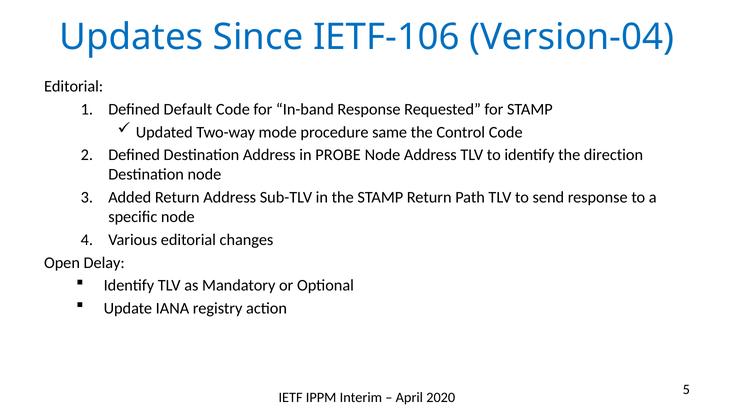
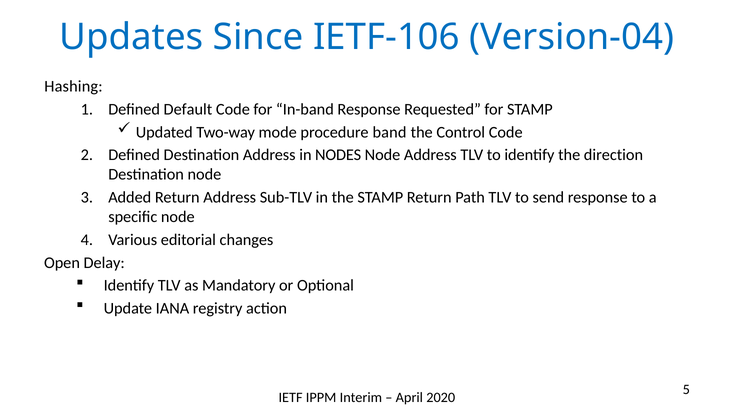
Editorial at (74, 86): Editorial -> Hashing
same: same -> band
PROBE: PROBE -> NODES
